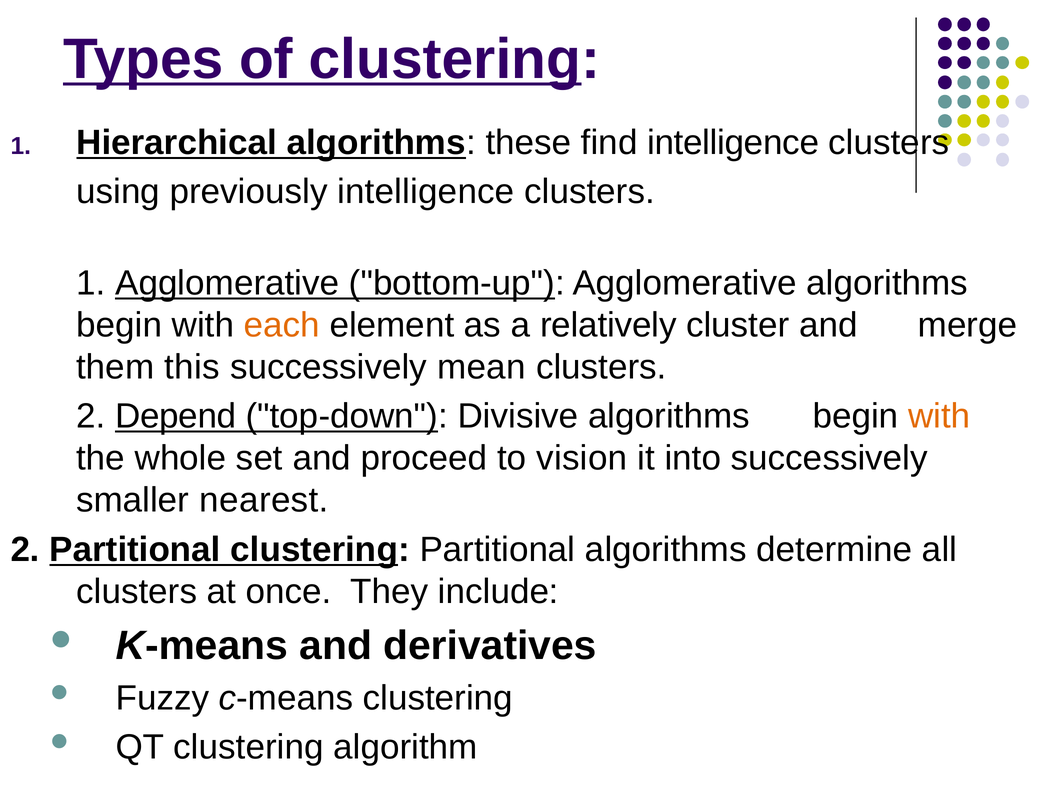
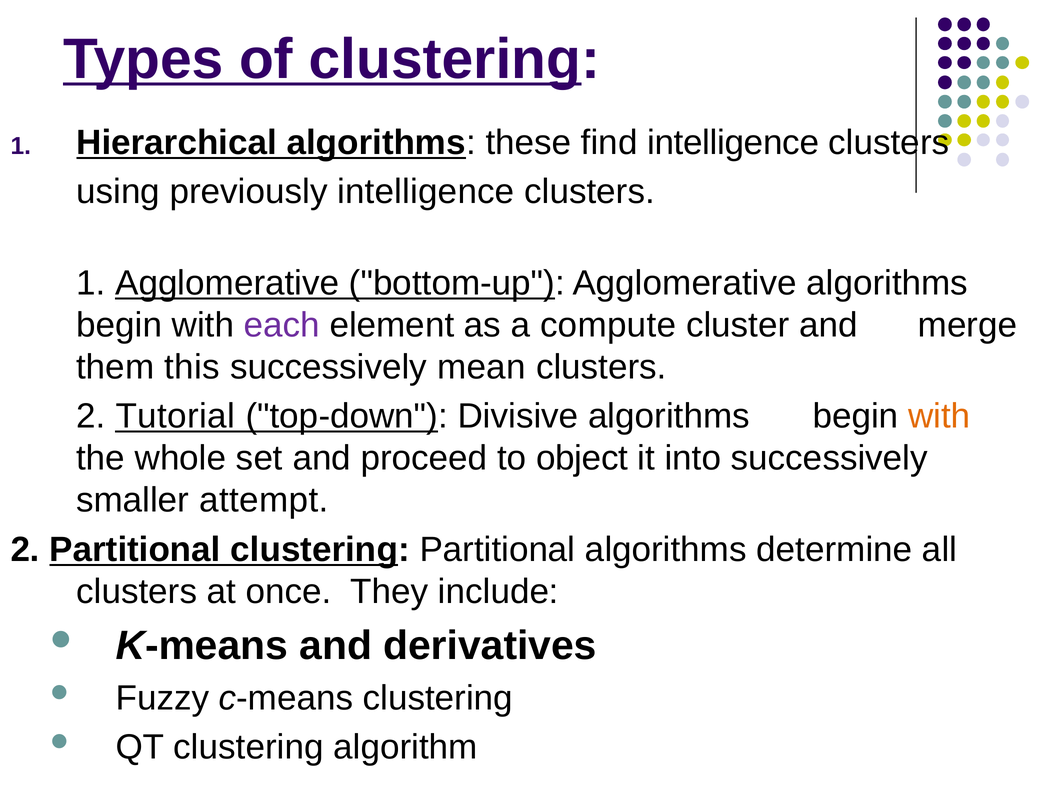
each colour: orange -> purple
relatively: relatively -> compute
Depend: Depend -> Tutorial
vision: vision -> object
nearest: nearest -> attempt
